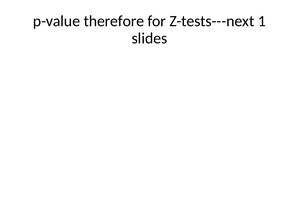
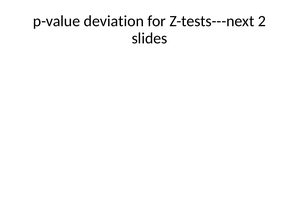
therefore: therefore -> deviation
1: 1 -> 2
